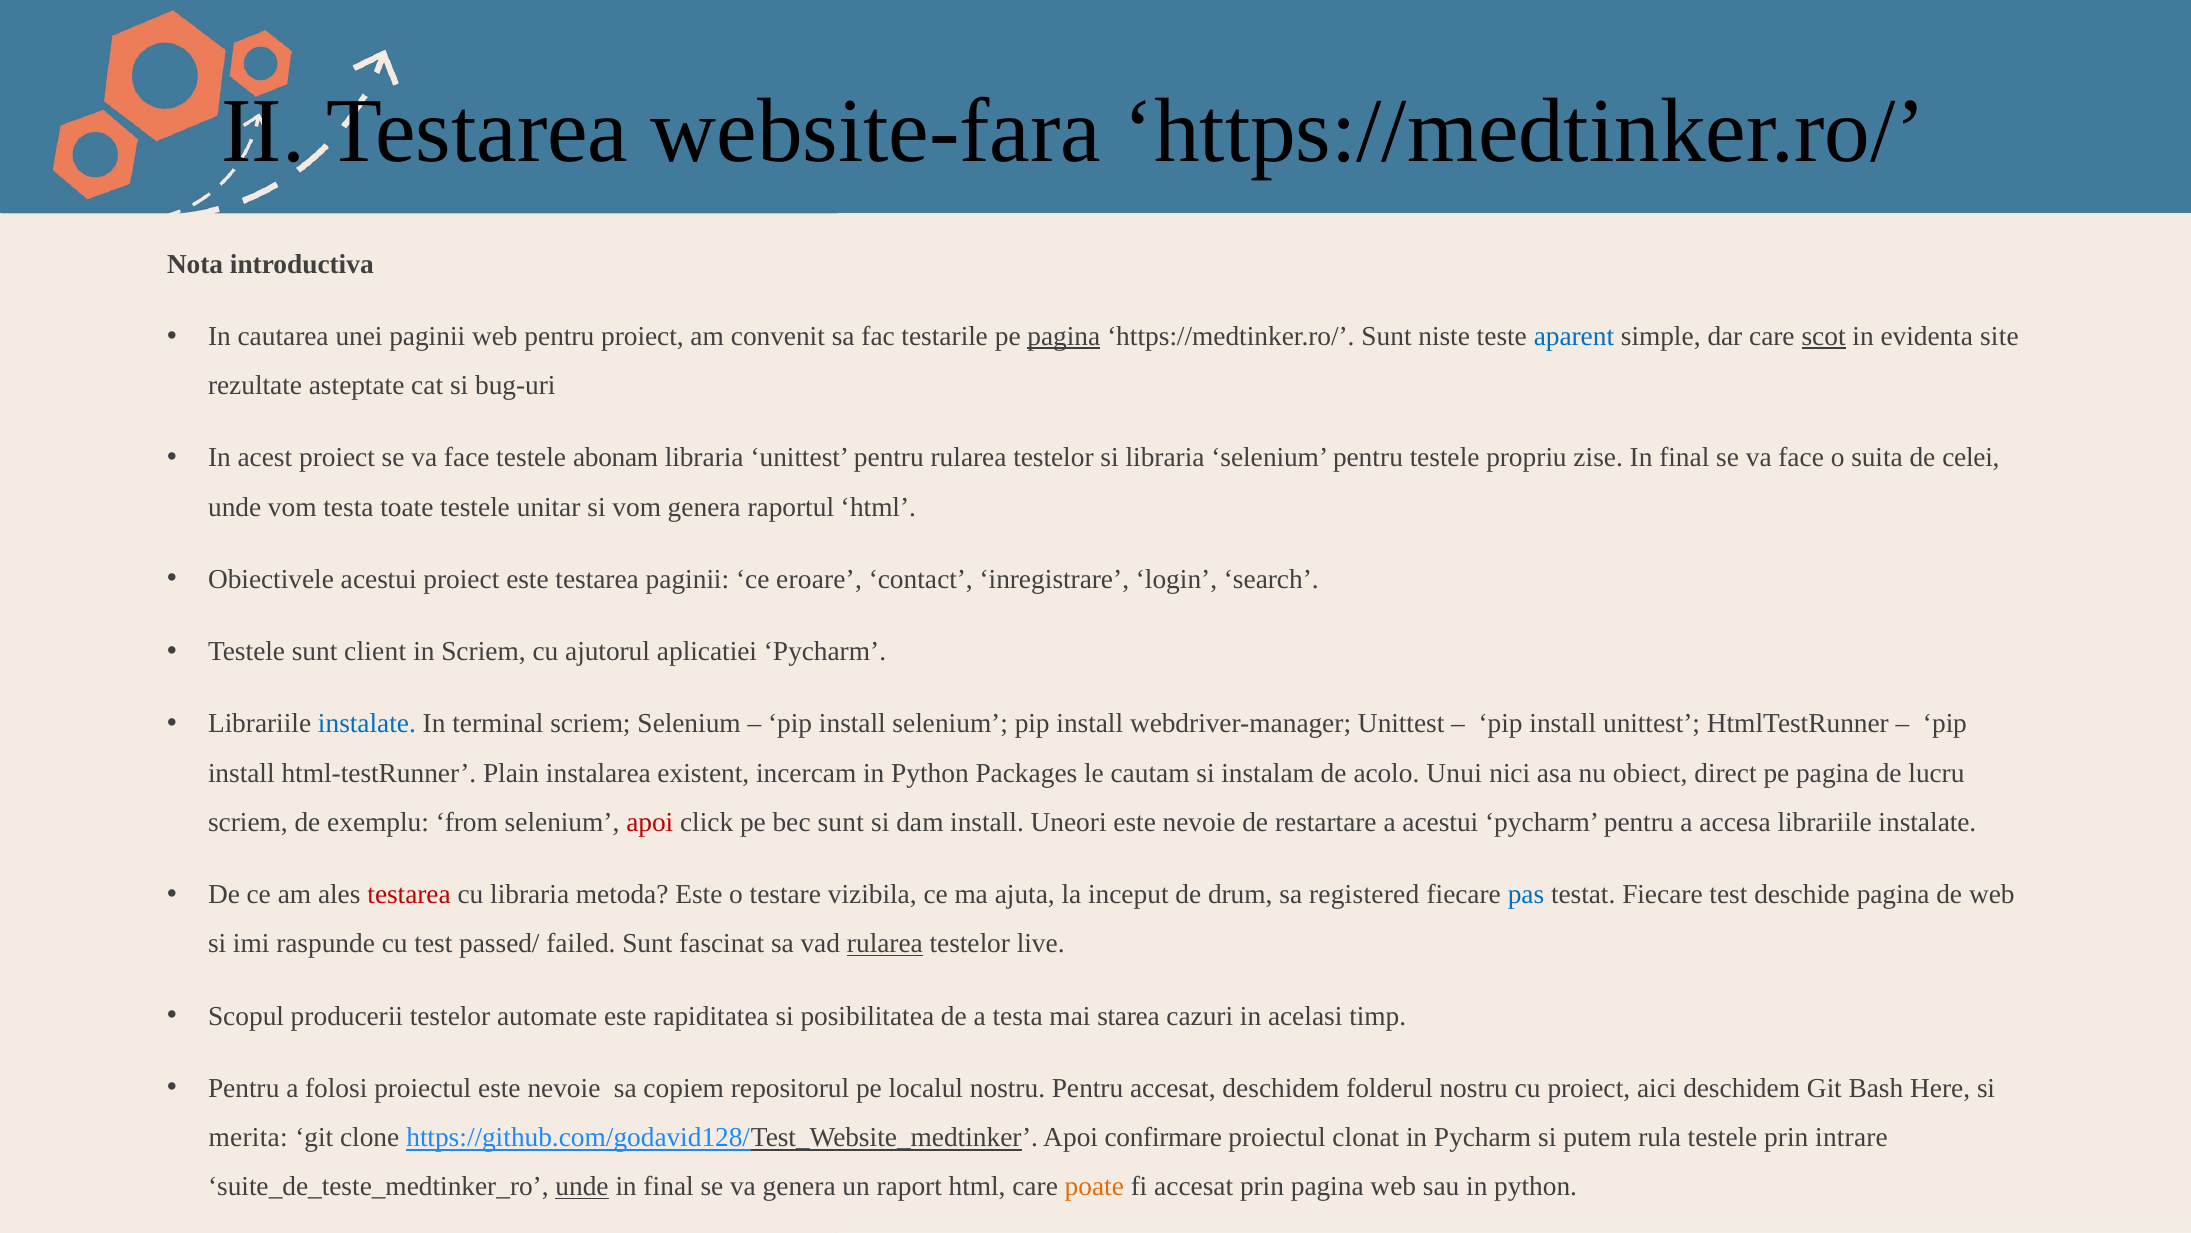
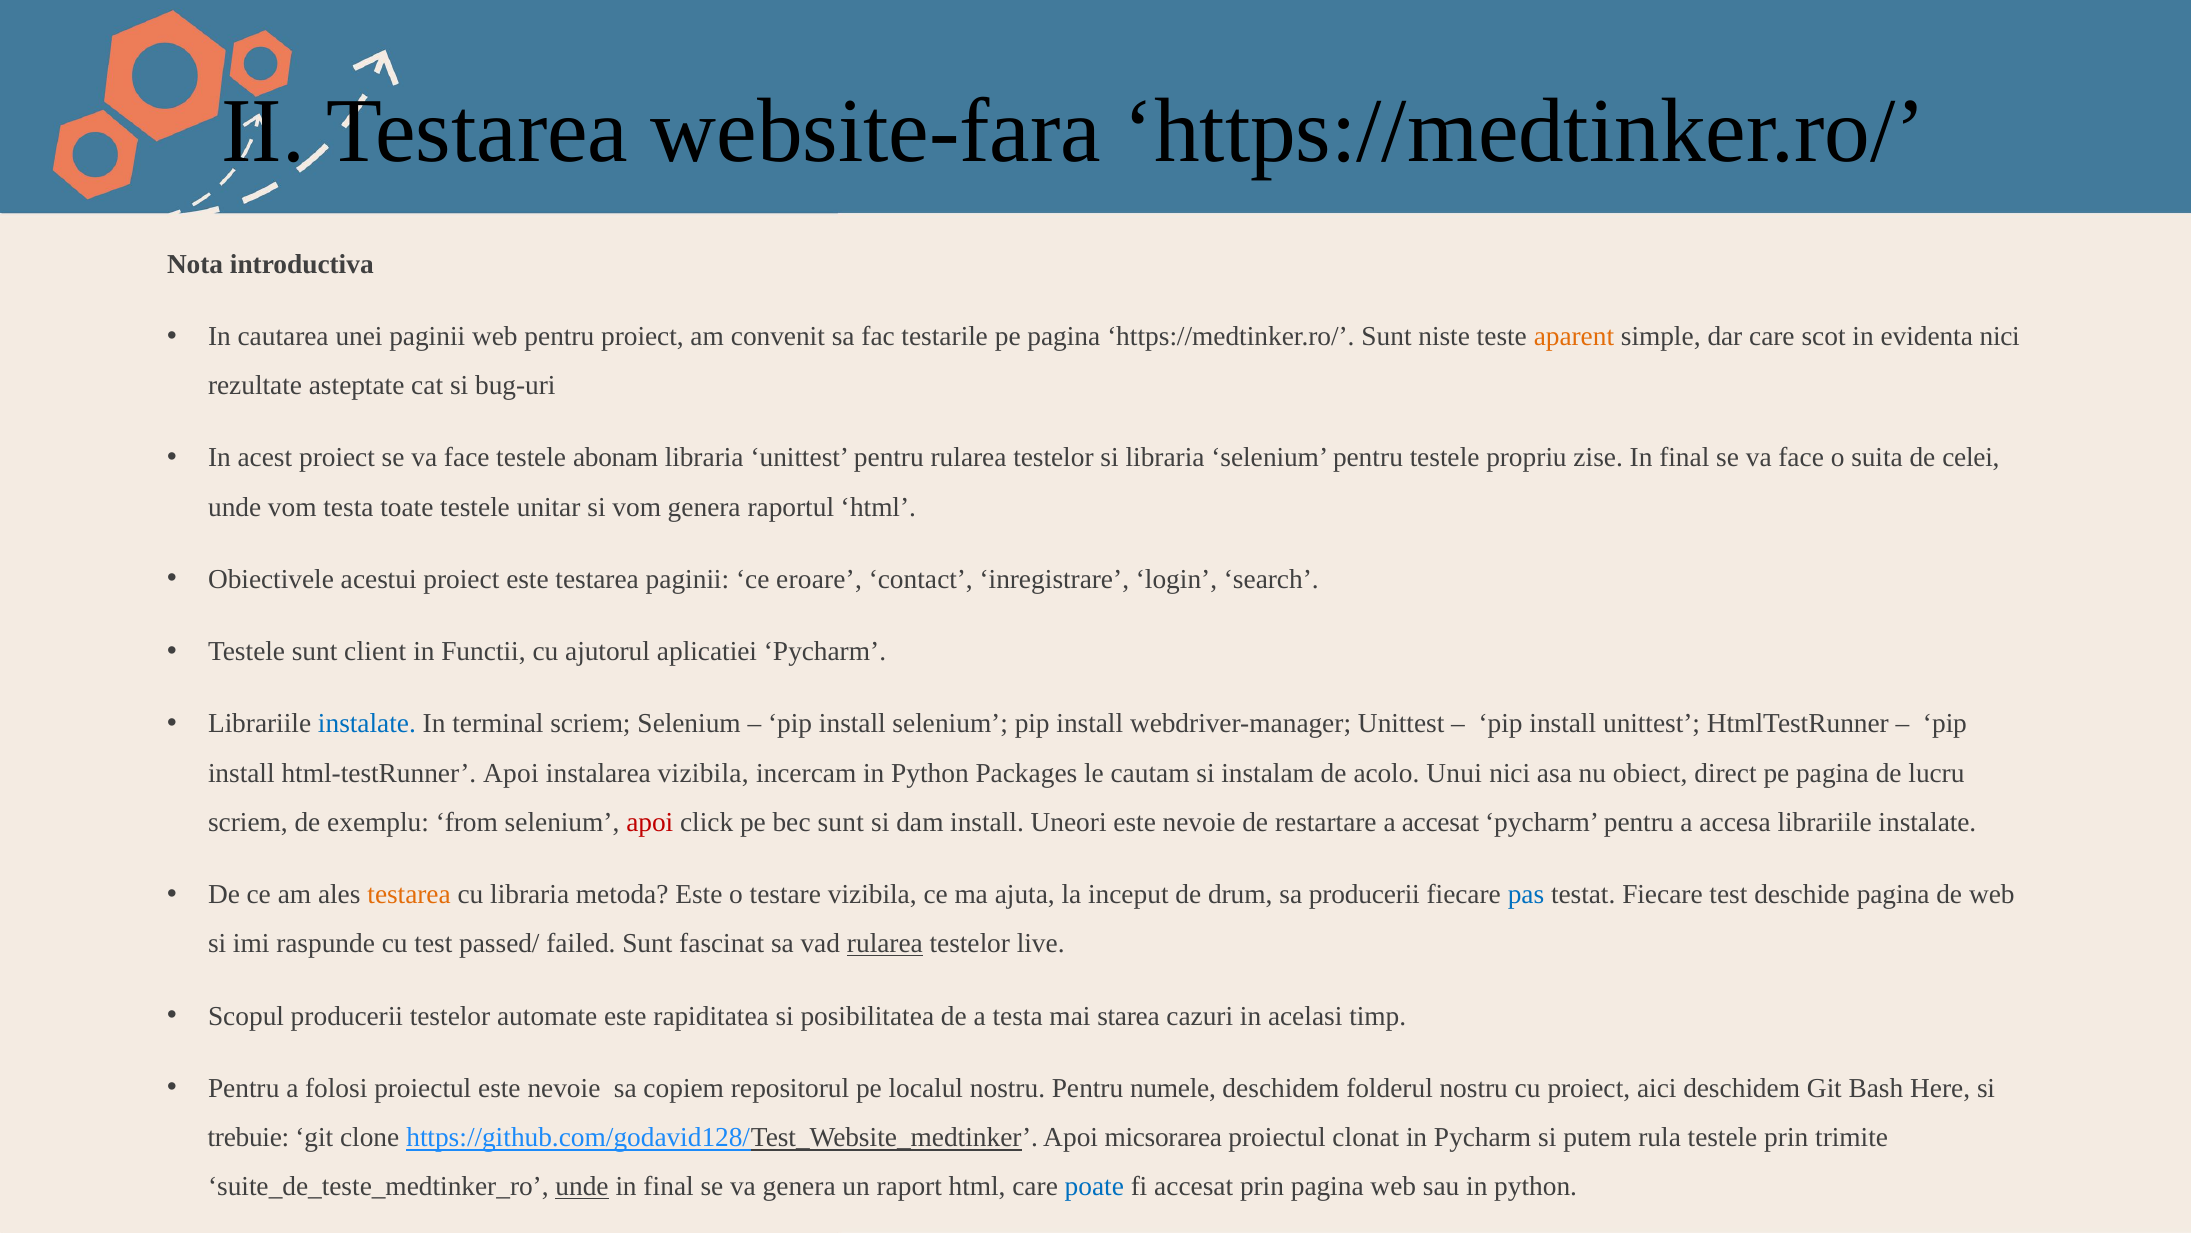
pagina at (1064, 336) underline: present -> none
aparent colour: blue -> orange
scot underline: present -> none
evidenta site: site -> nici
in Scriem: Scriem -> Functii
html-testRunner Plain: Plain -> Apoi
instalarea existent: existent -> vizibila
a acestui: acestui -> accesat
testarea at (409, 894) colour: red -> orange
sa registered: registered -> producerii
Pentru accesat: accesat -> numele
merita: merita -> trebuie
confirmare: confirmare -> micsorarea
intrare: intrare -> trimite
poate colour: orange -> blue
